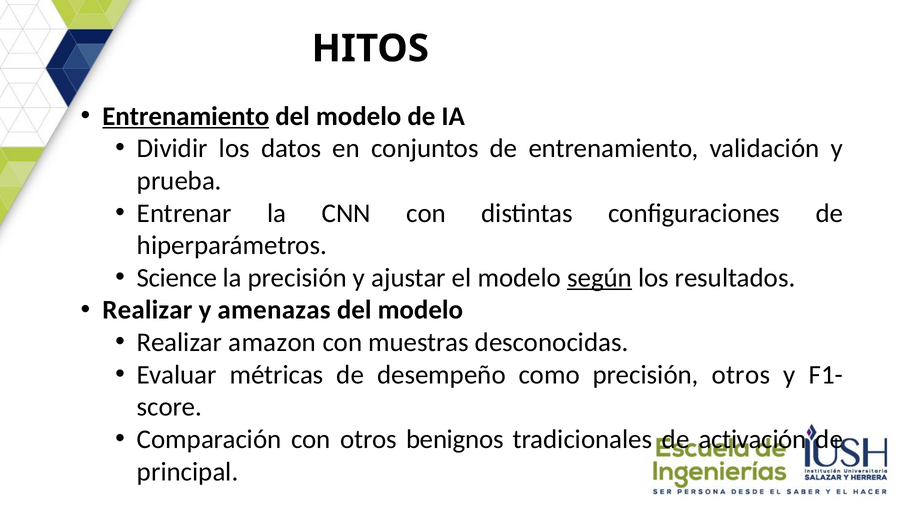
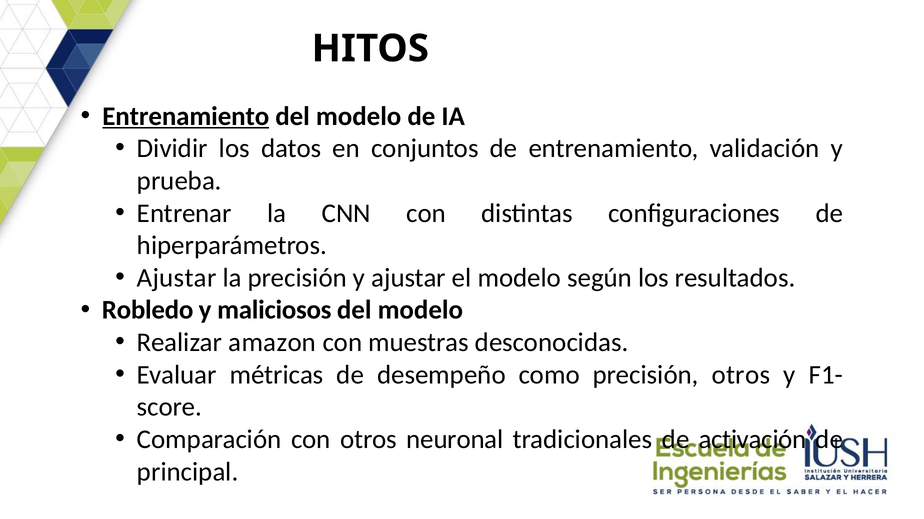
Science at (177, 278): Science -> Ajustar
según underline: present -> none
Realizar at (147, 311): Realizar -> Robledo
amenazas: amenazas -> maliciosos
benignos: benignos -> neuronal
